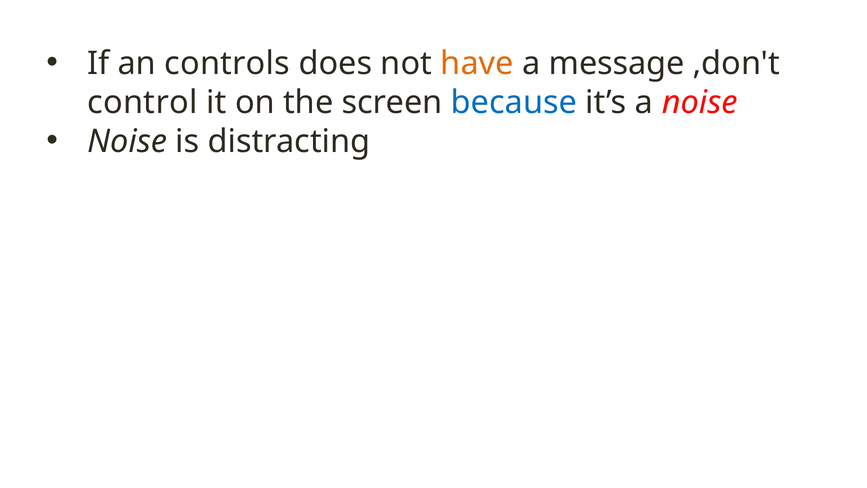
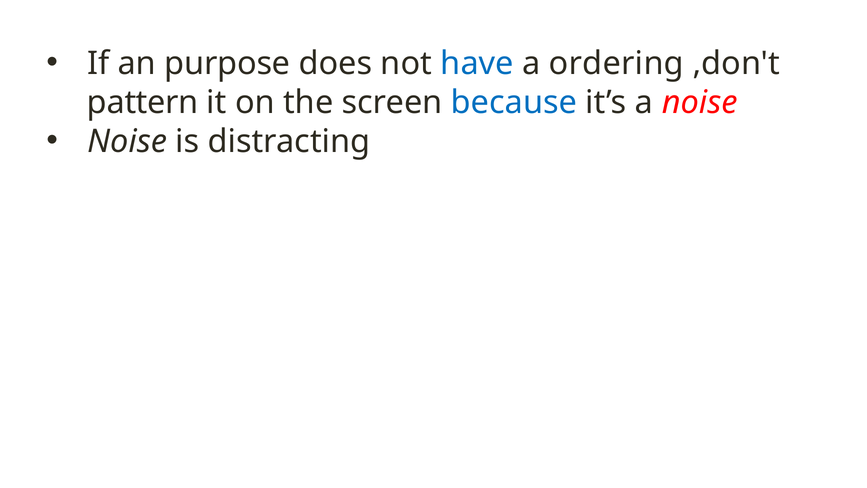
controls: controls -> purpose
have colour: orange -> blue
message: message -> ordering
control: control -> pattern
